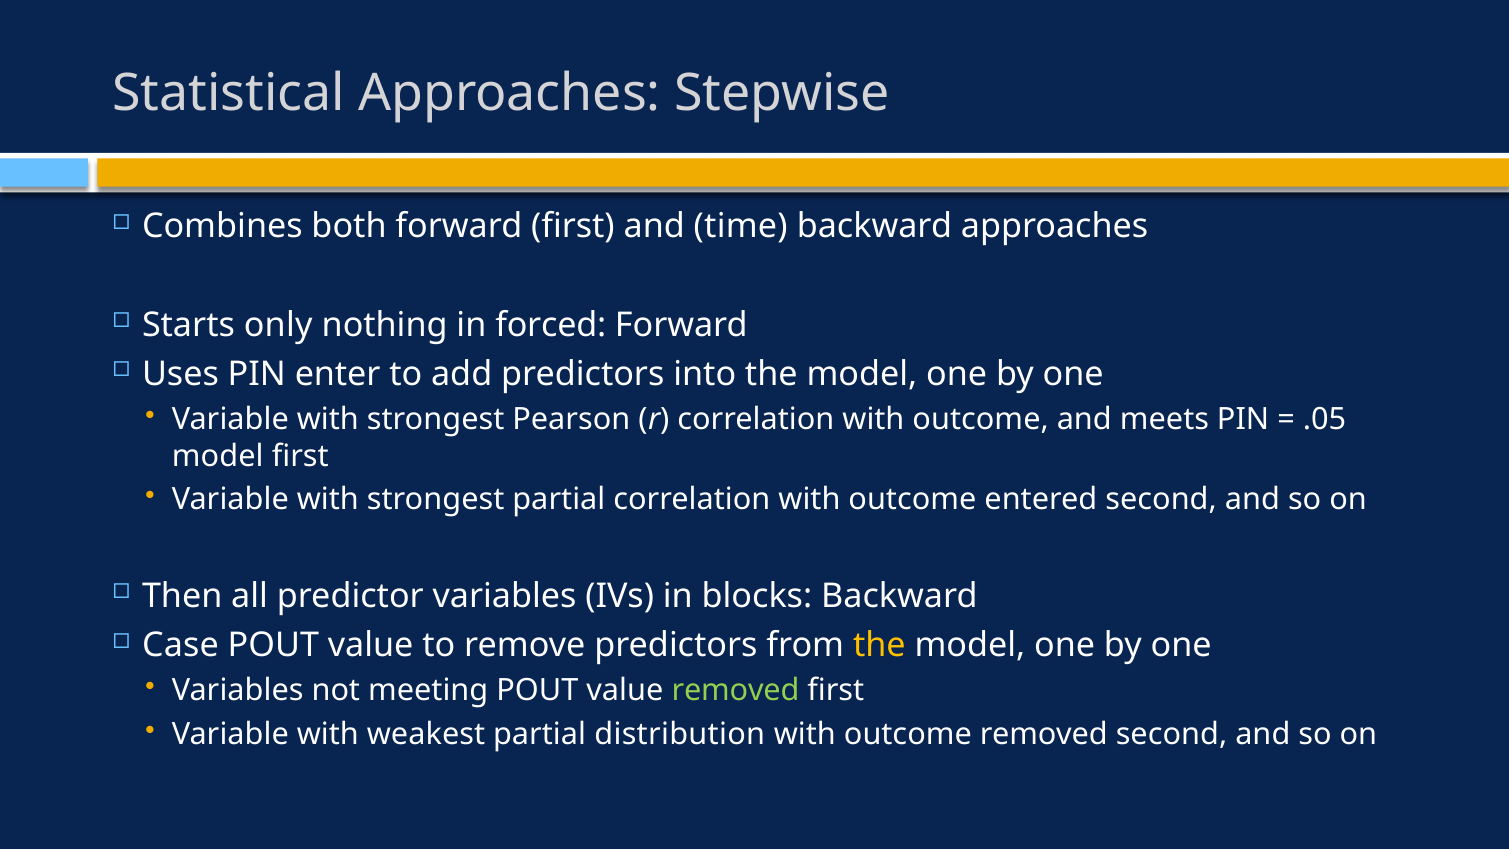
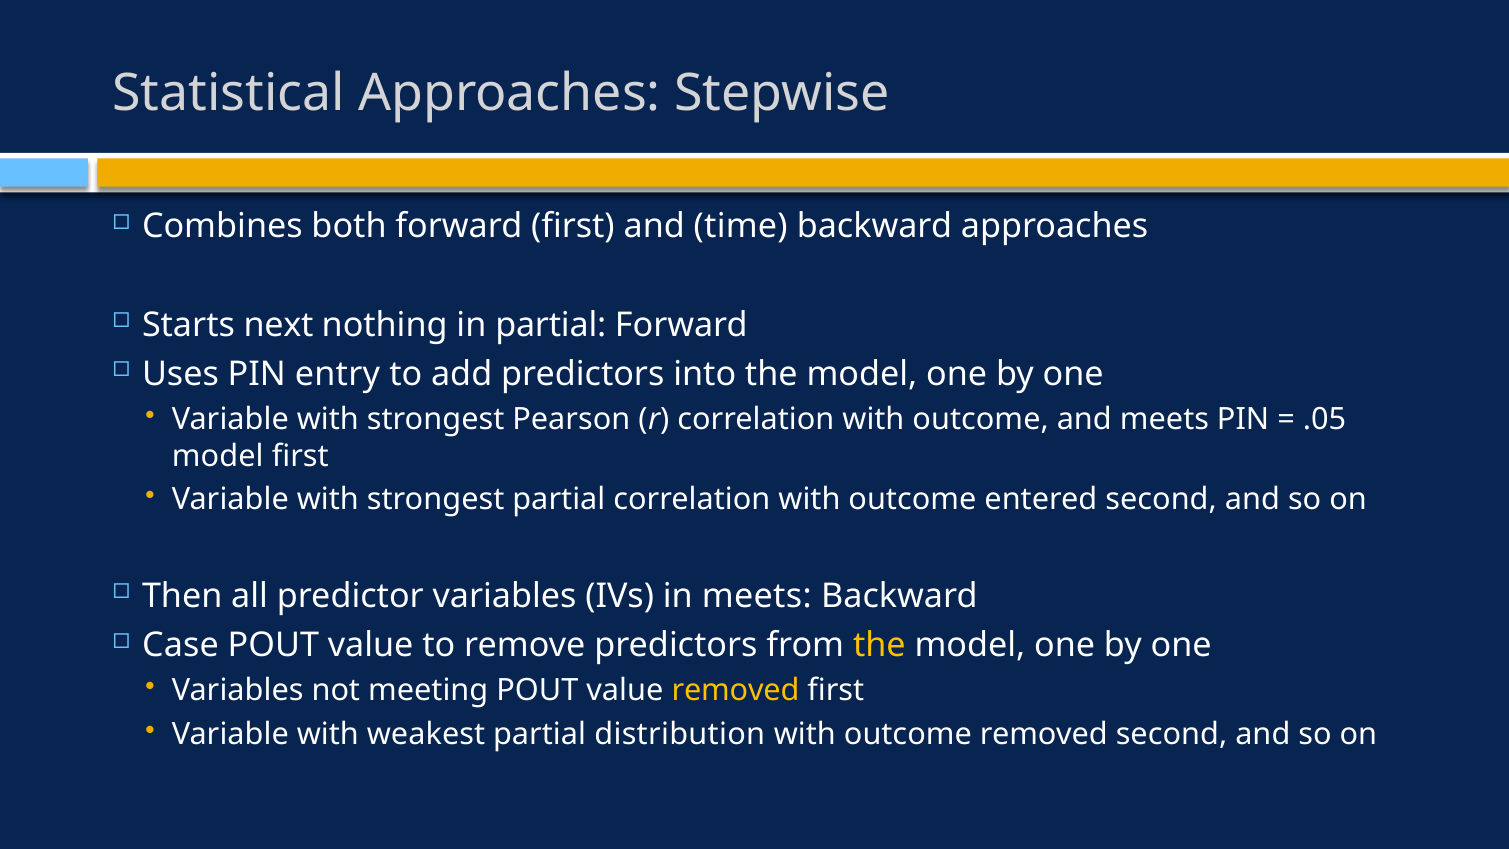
only: only -> next
in forced: forced -> partial
enter: enter -> entry
in blocks: blocks -> meets
removed at (735, 691) colour: light green -> yellow
